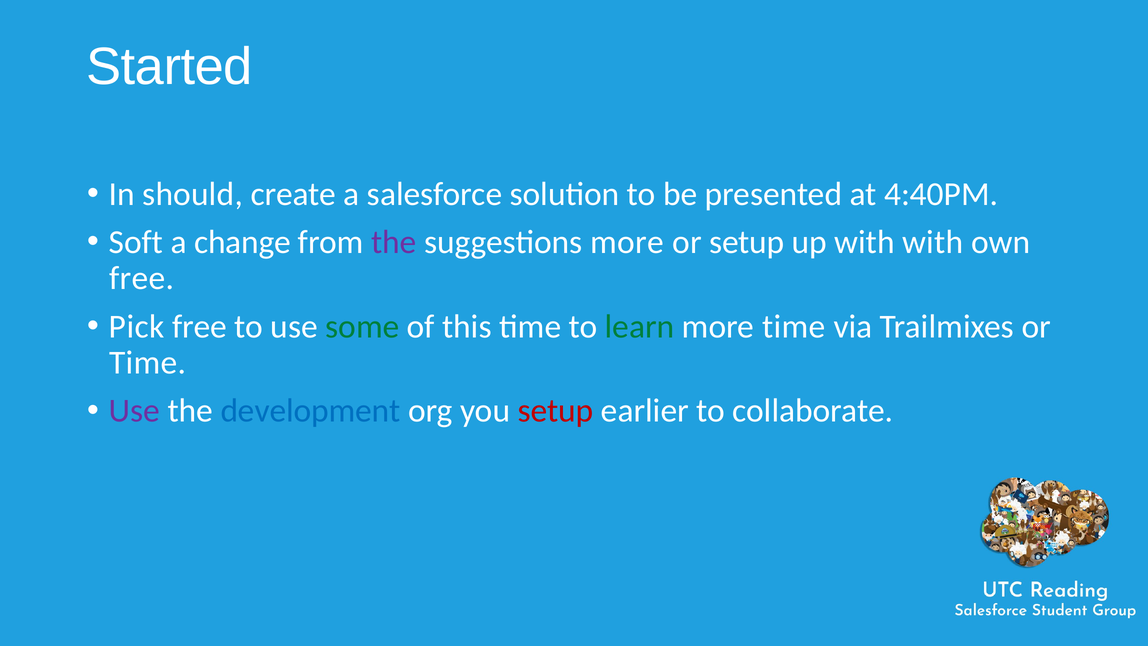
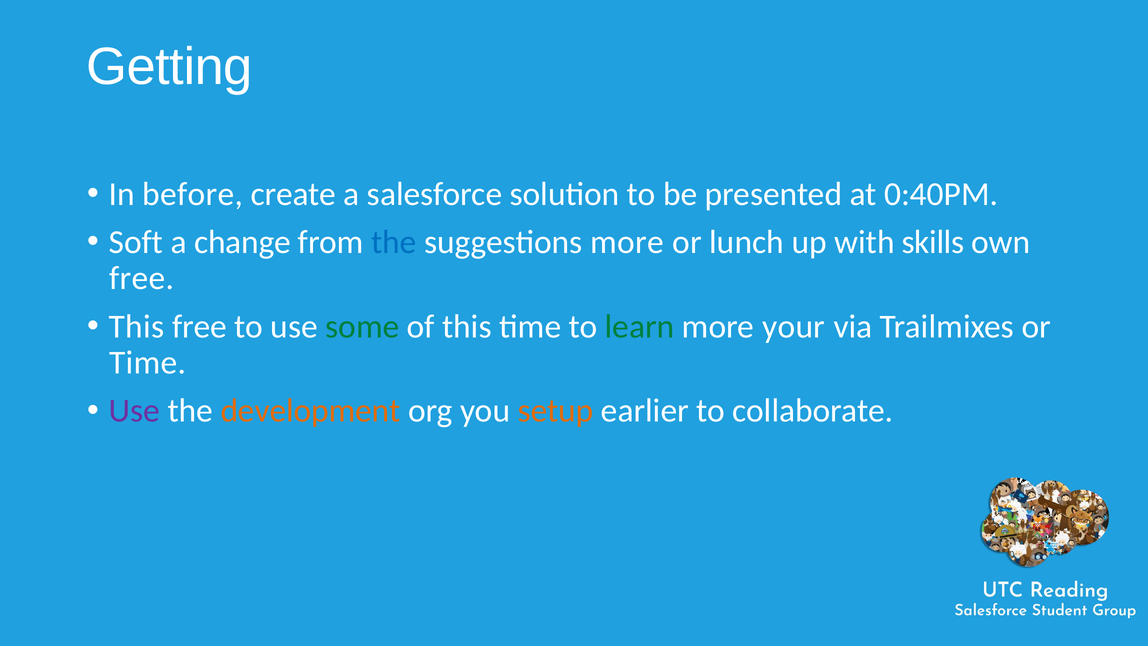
Started: Started -> Getting
should: should -> before
4:40PM: 4:40PM -> 0:40PM
the at (394, 242) colour: purple -> blue
or setup: setup -> lunch
with with: with -> skills
Pick at (137, 326): Pick -> This
more time: time -> your
development colour: blue -> orange
setup at (556, 411) colour: red -> orange
